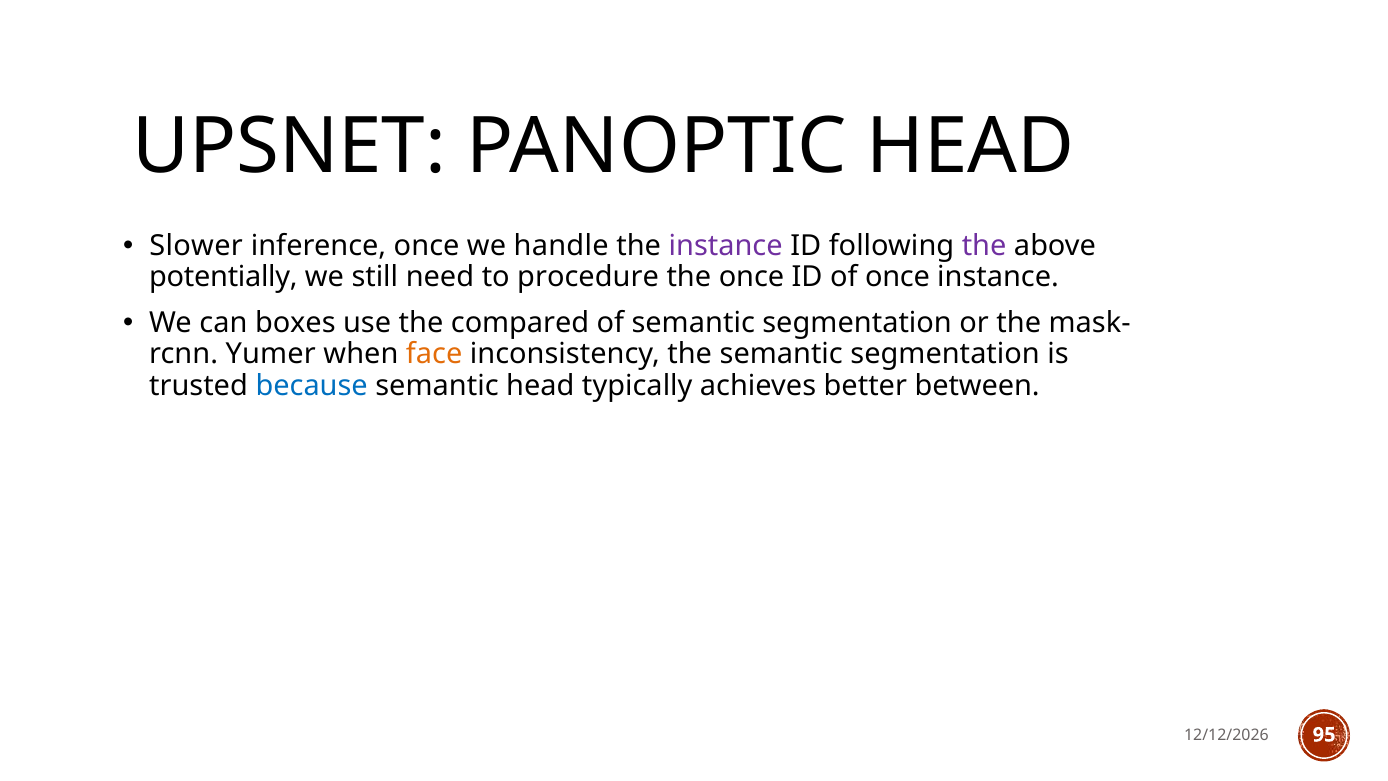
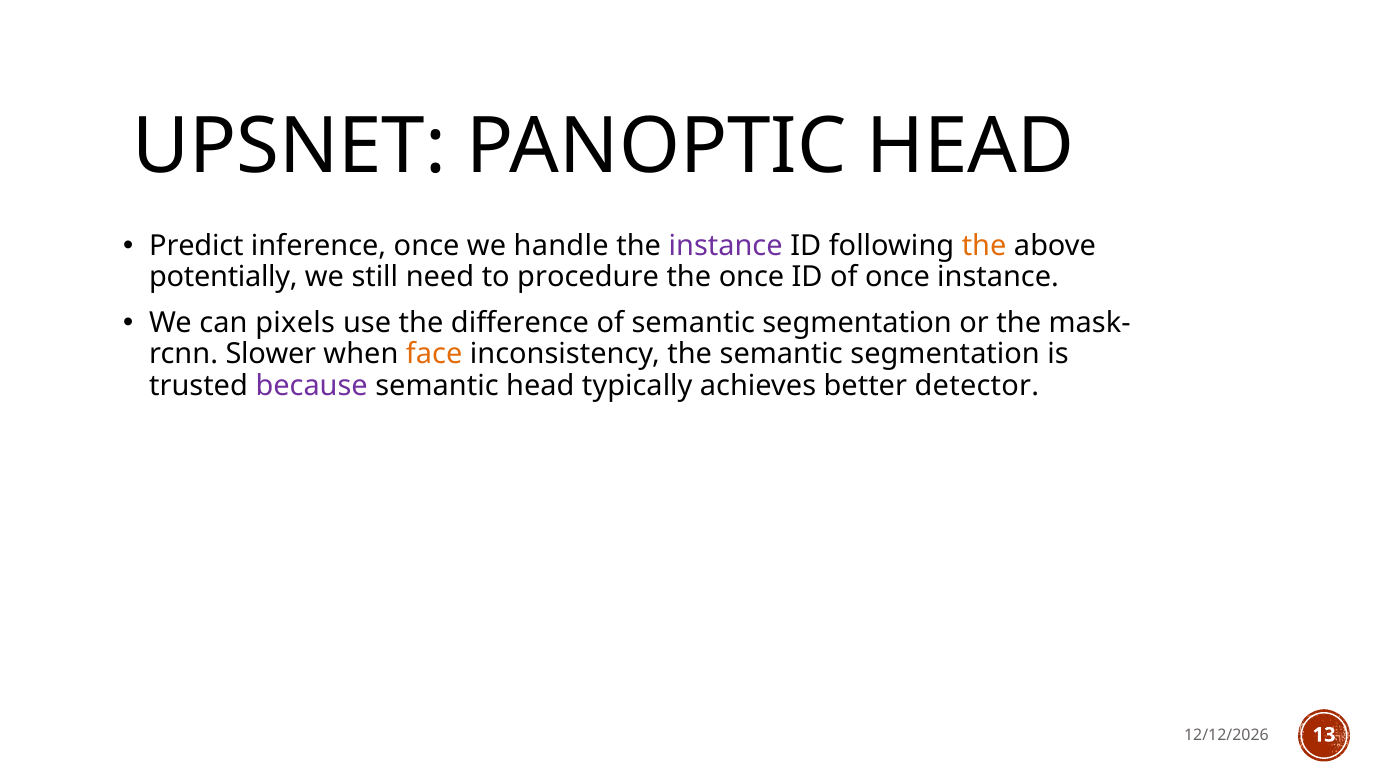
Slower: Slower -> Predict
the at (984, 246) colour: purple -> orange
boxes: boxes -> pixels
compared: compared -> difference
Yumer: Yumer -> Slower
because colour: blue -> purple
between: between -> detector
95: 95 -> 13
